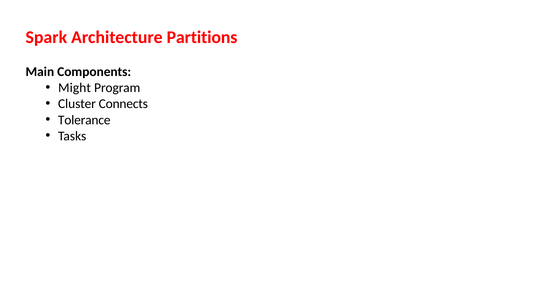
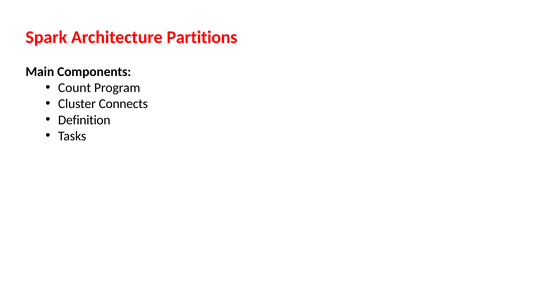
Might: Might -> Count
Tolerance: Tolerance -> Definition
